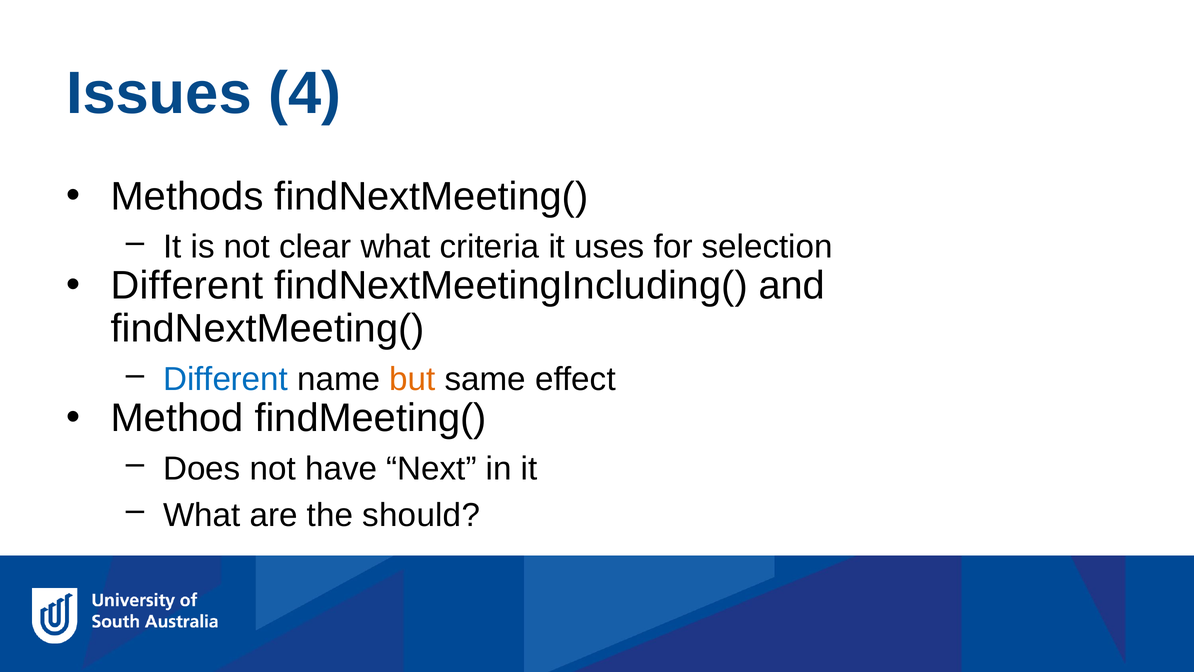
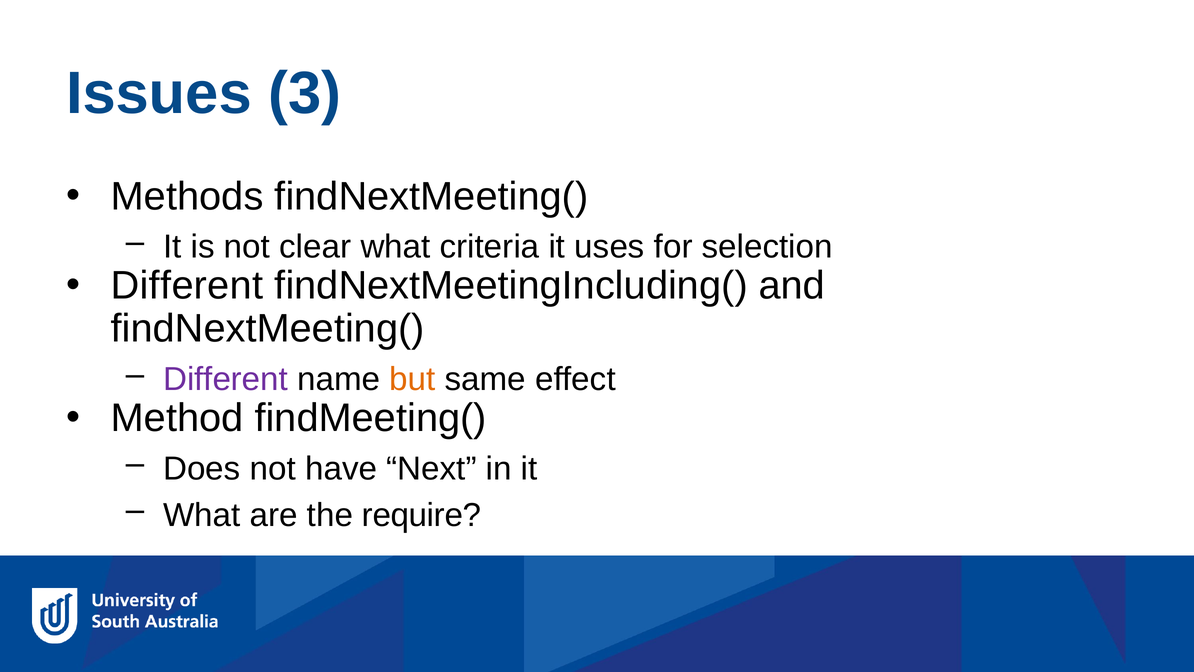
4: 4 -> 3
Different at (226, 379) colour: blue -> purple
should: should -> require
